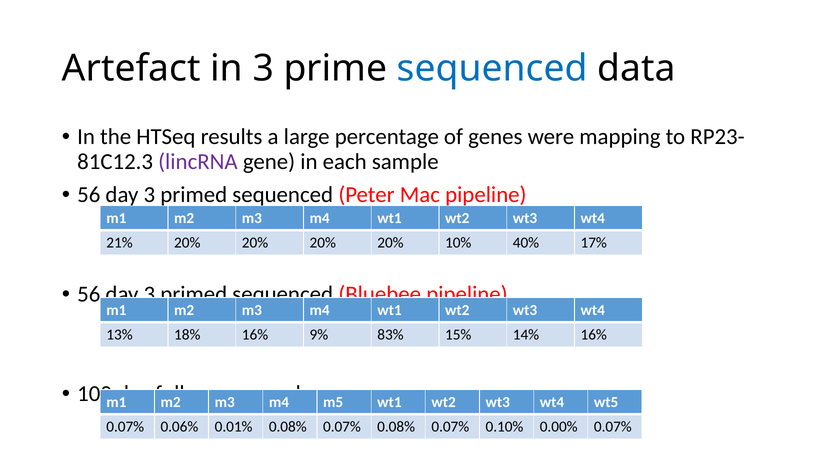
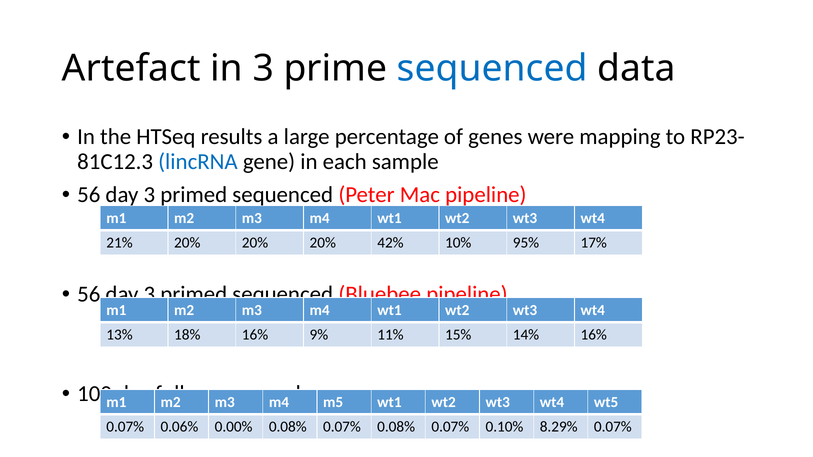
lincRNA colour: purple -> blue
20% 20% 20% 20%: 20% -> 42%
40%: 40% -> 95%
83%: 83% -> 11%
0.01%: 0.01% -> 0.00%
0.00%: 0.00% -> 8.29%
